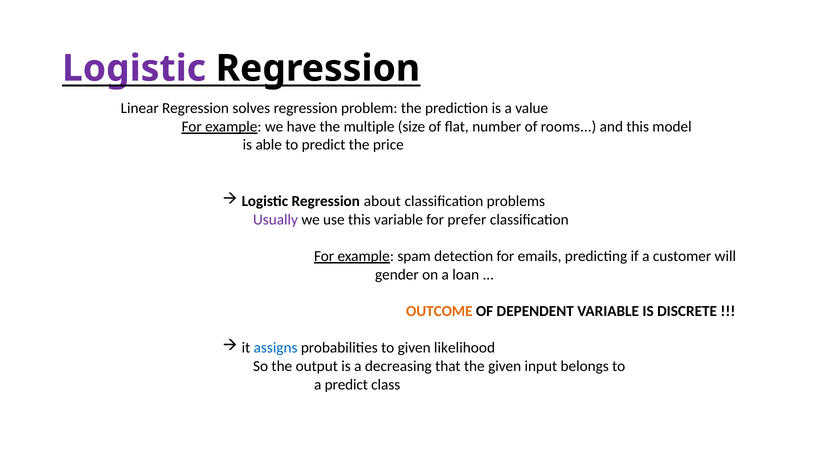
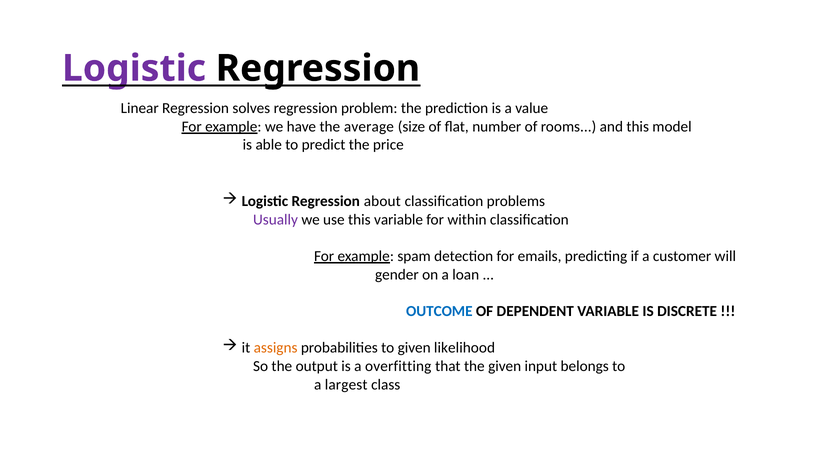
multiple: multiple -> average
prefer: prefer -> within
OUTCOME colour: orange -> blue
assigns colour: blue -> orange
decreasing: decreasing -> overfitting
a predict: predict -> largest
